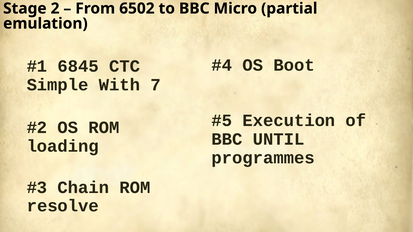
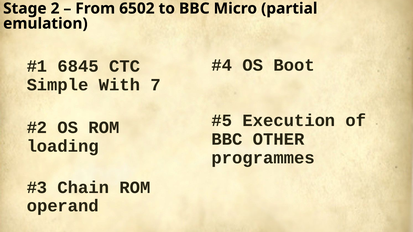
UNTIL: UNTIL -> OTHER
resolve: resolve -> operand
